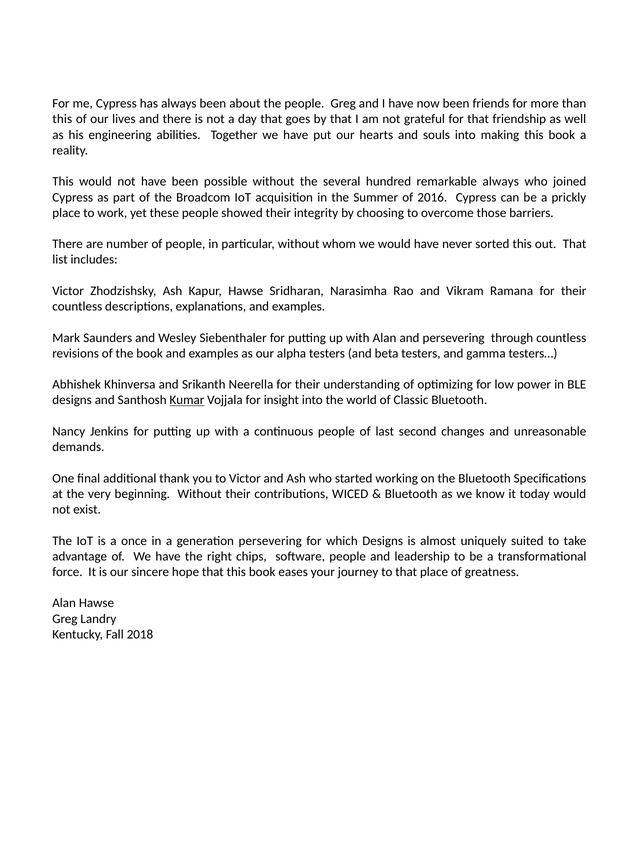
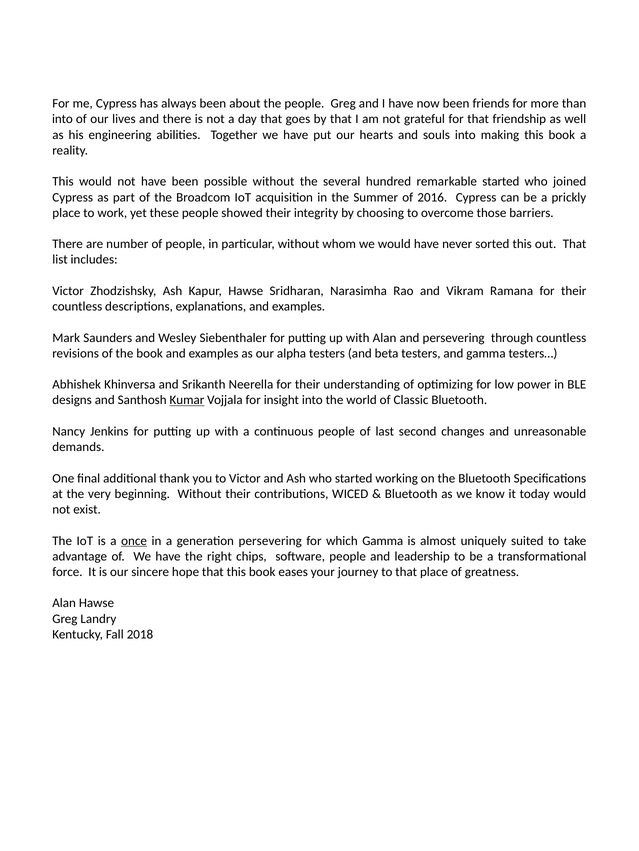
this at (62, 119): this -> into
remarkable always: always -> started
once underline: none -> present
which Designs: Designs -> Gamma
